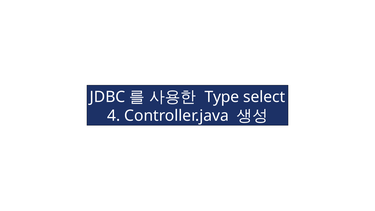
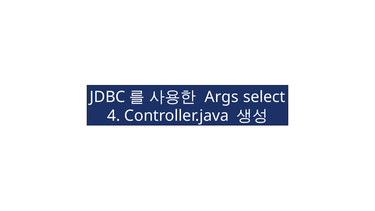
Type: Type -> Args
